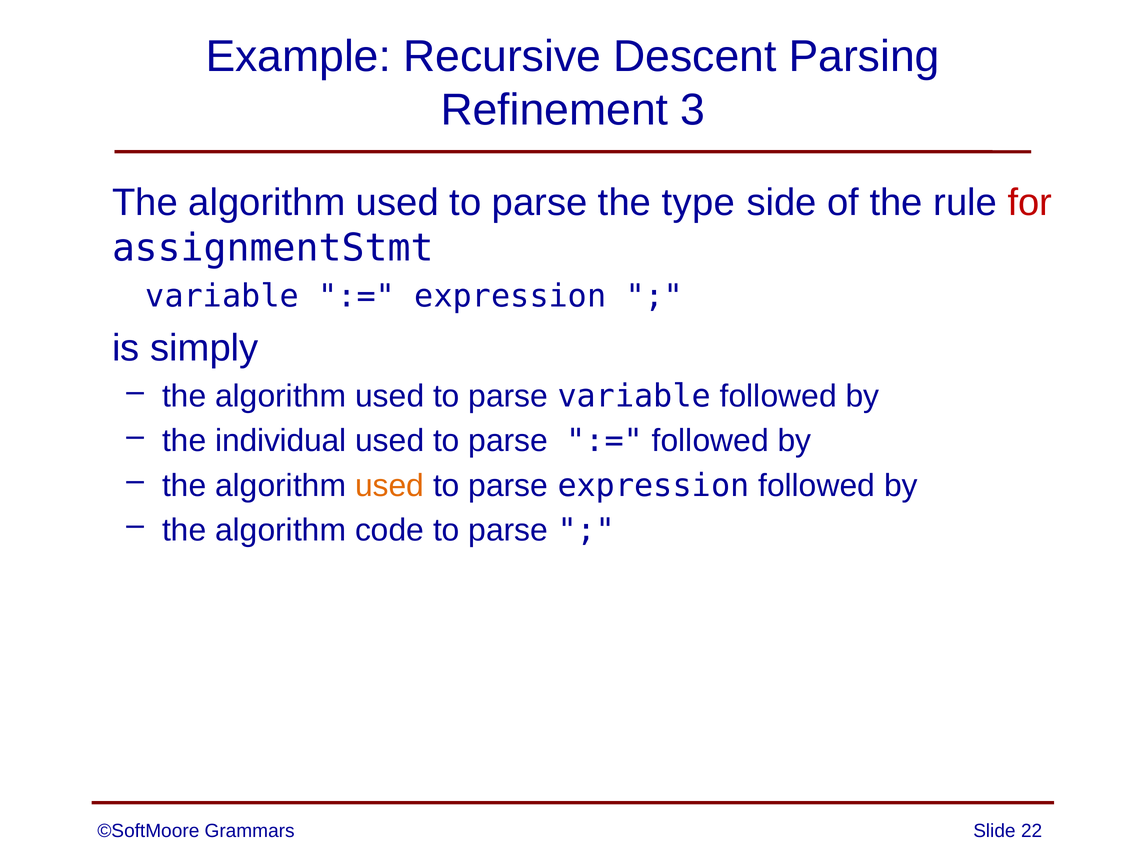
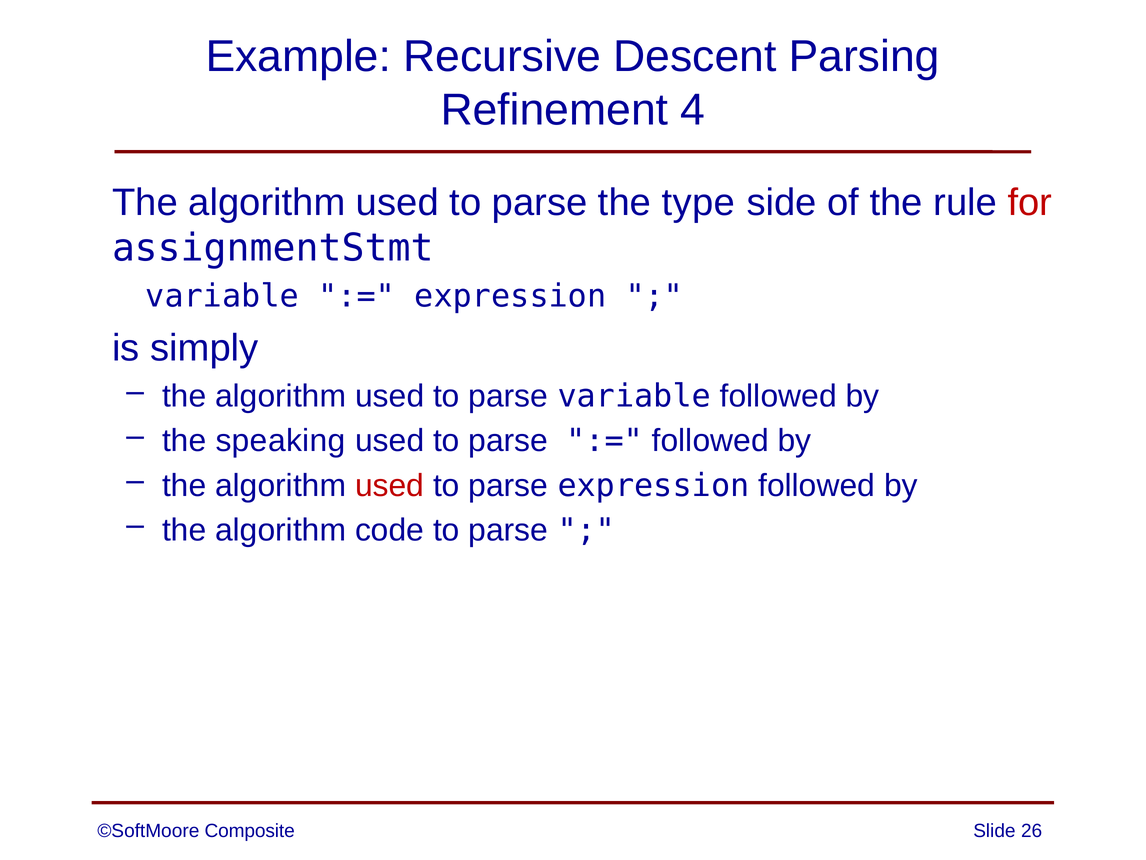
3: 3 -> 4
individual: individual -> speaking
used at (390, 485) colour: orange -> red
Grammars: Grammars -> Composite
22: 22 -> 26
